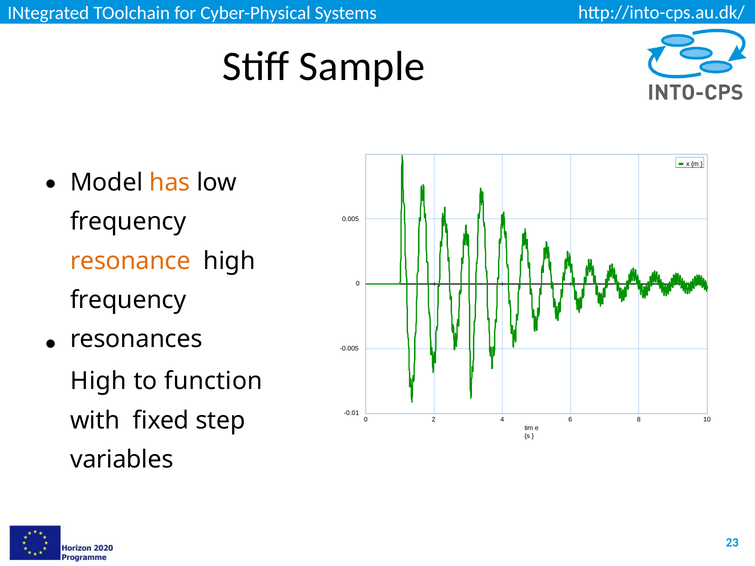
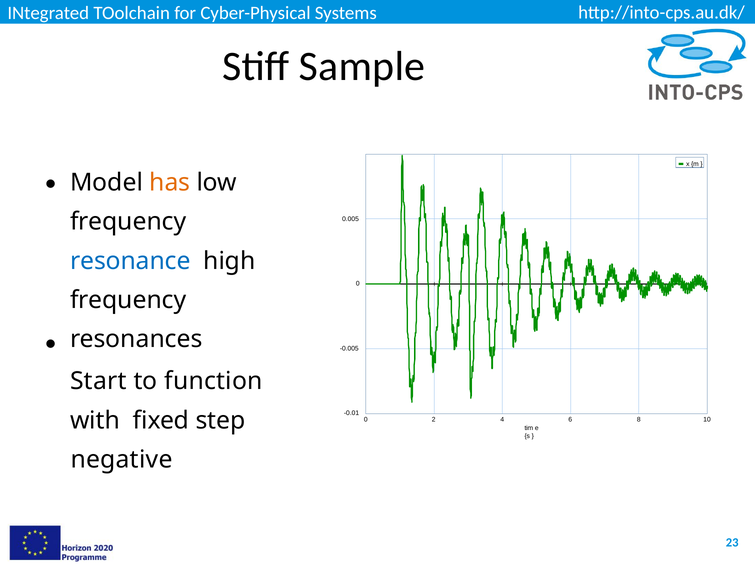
resonance colour: orange -> blue
High at (98, 381): High -> Start
variables: variables -> negative
